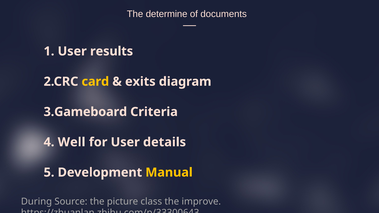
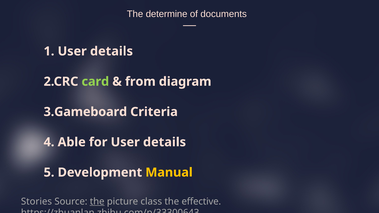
1 User results: results -> details
card colour: yellow -> light green
exits: exits -> from
Well: Well -> Able
During: During -> Stories
the at (97, 202) underline: none -> present
improve: improve -> effective
